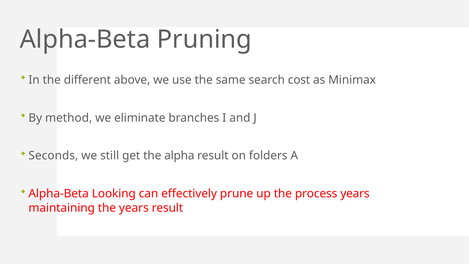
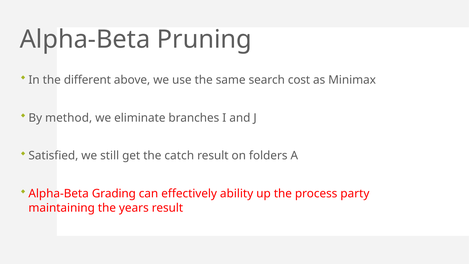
Seconds: Seconds -> Satisfied
alpha: alpha -> catch
Looking: Looking -> Grading
prune: prune -> ability
process years: years -> party
